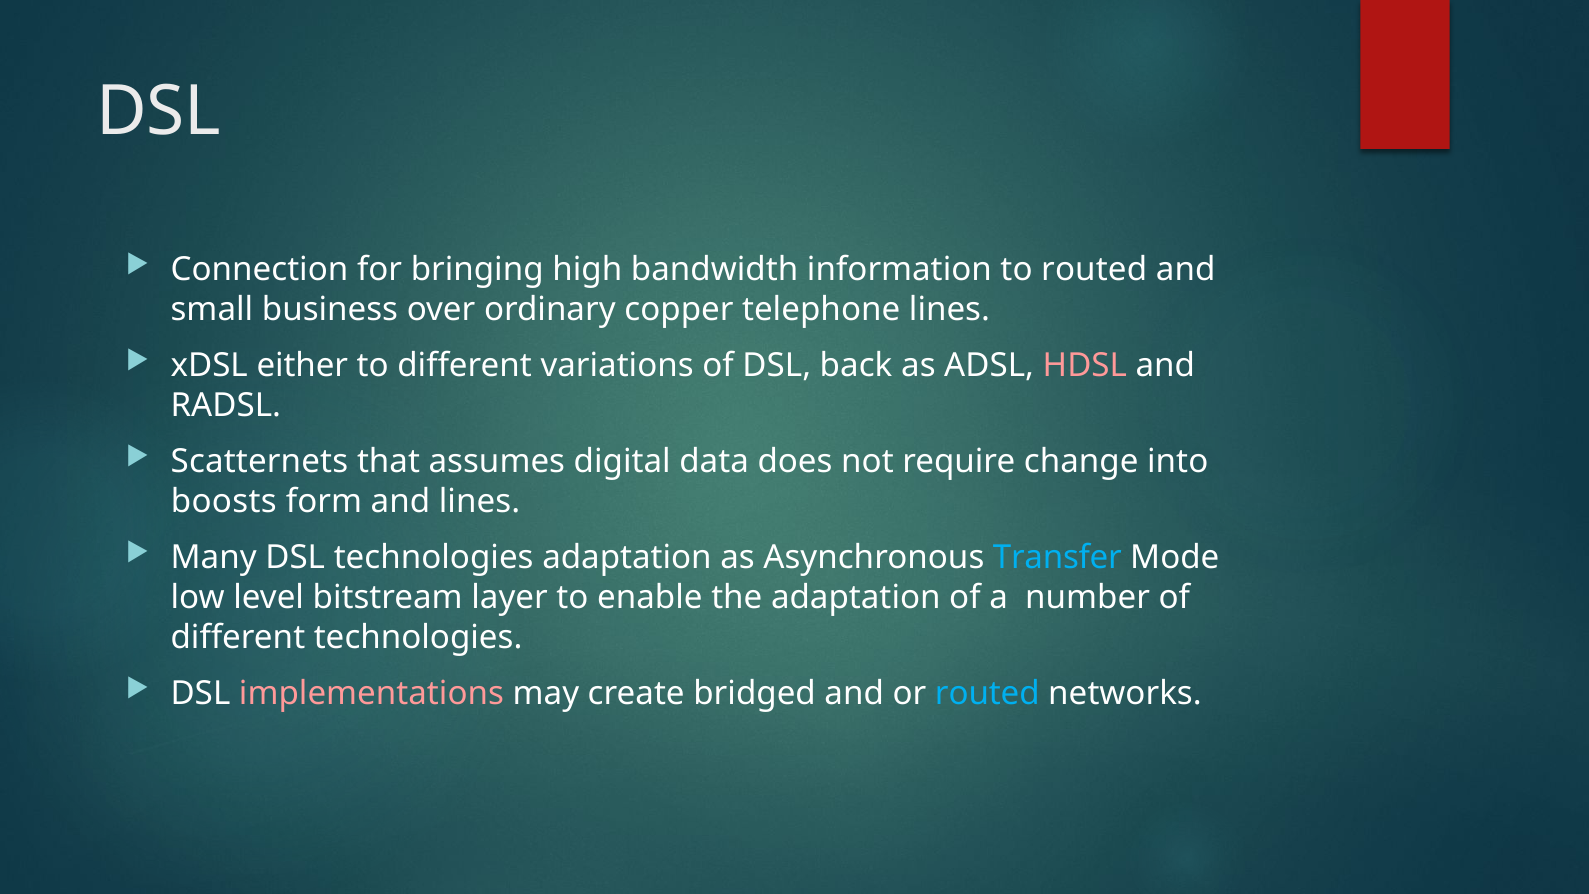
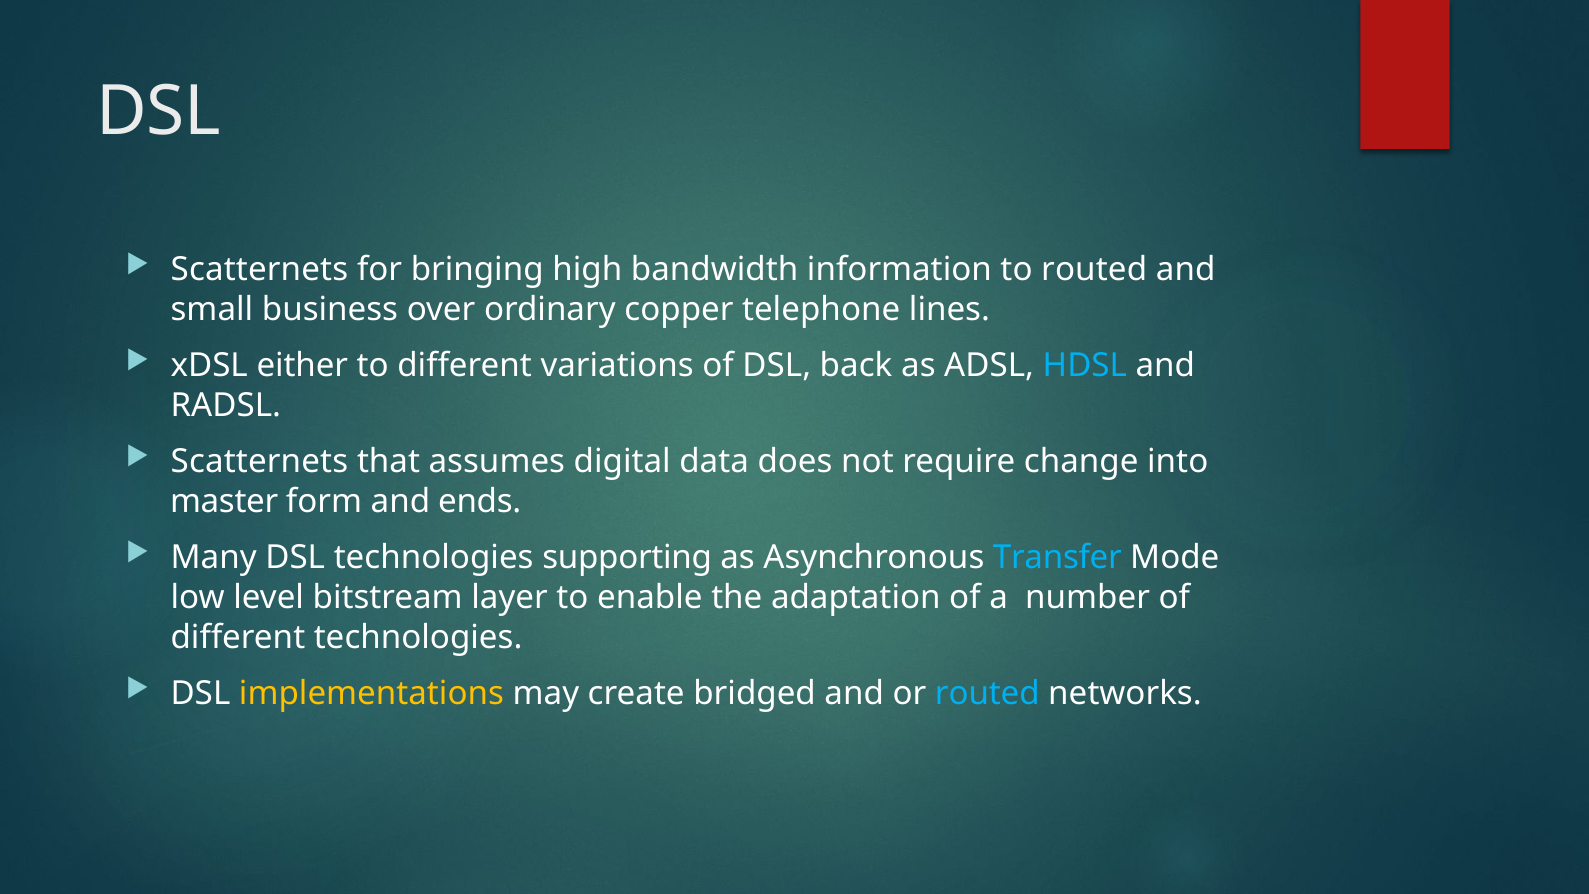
Connection at (259, 270): Connection -> Scatternets
HDSL colour: pink -> light blue
boosts: boosts -> master
and lines: lines -> ends
technologies adaptation: adaptation -> supporting
implementations colour: pink -> yellow
